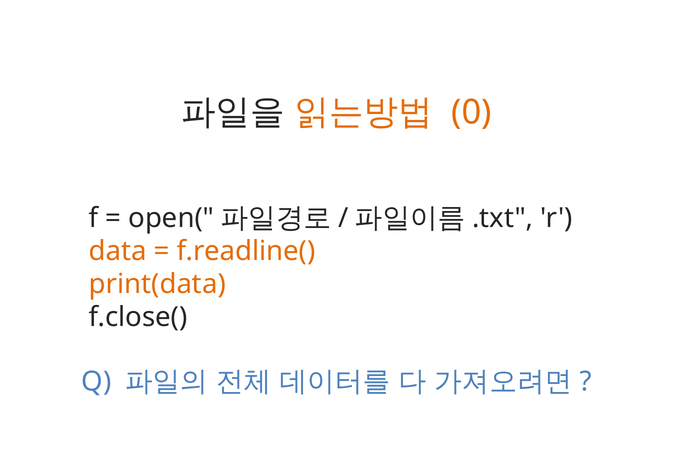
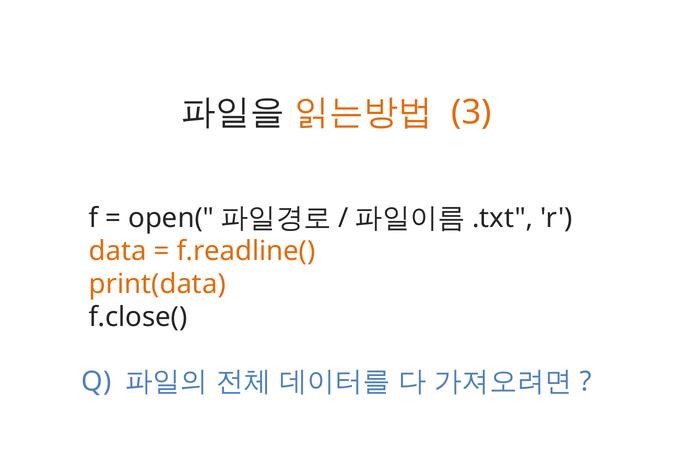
0: 0 -> 3
